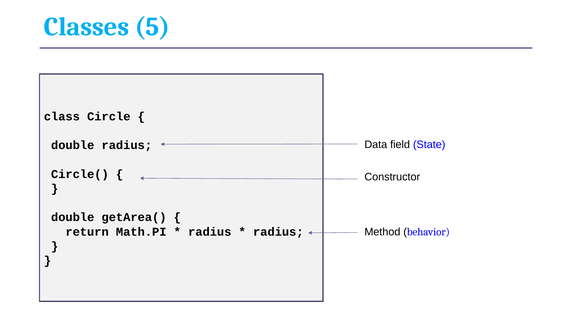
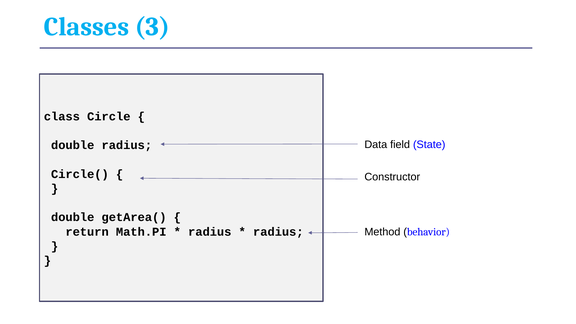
5: 5 -> 3
